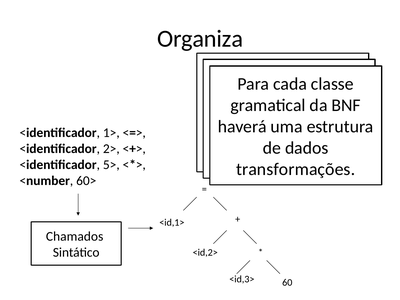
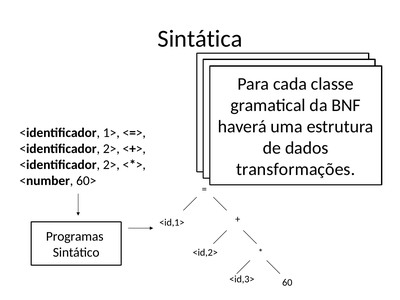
Organiza: Organiza -> Sintática
5> at (111, 165): 5> -> 2>
Chamados: Chamados -> Programas
